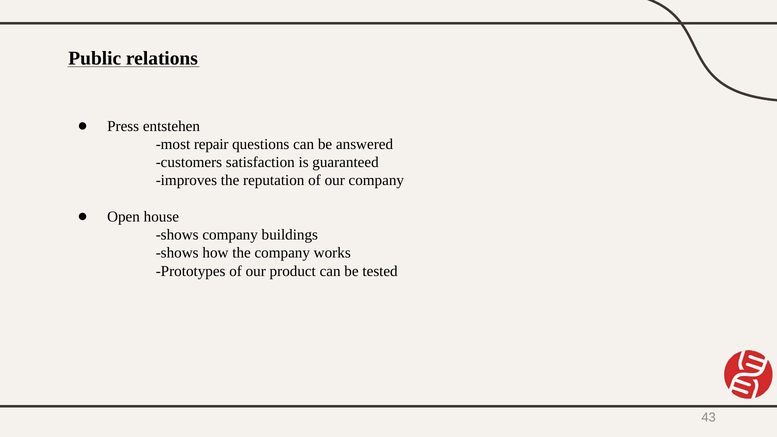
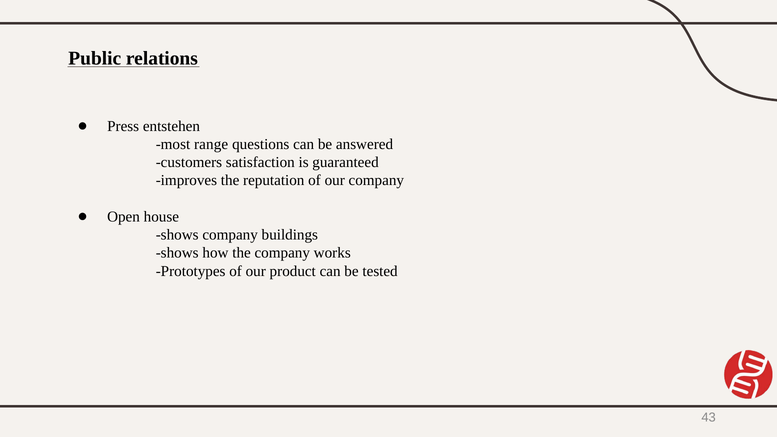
repair: repair -> range
